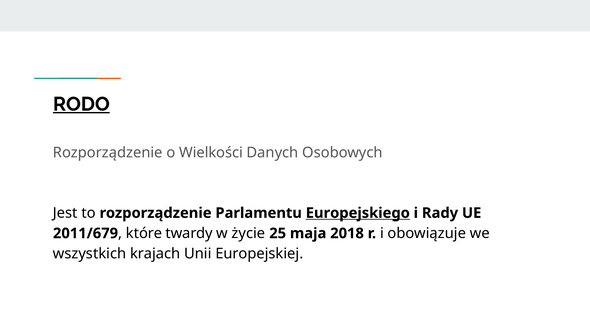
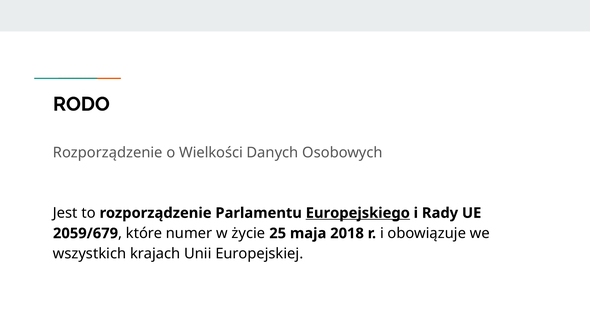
RODO underline: present -> none
2011/679: 2011/679 -> 2059/679
twardy: twardy -> numer
